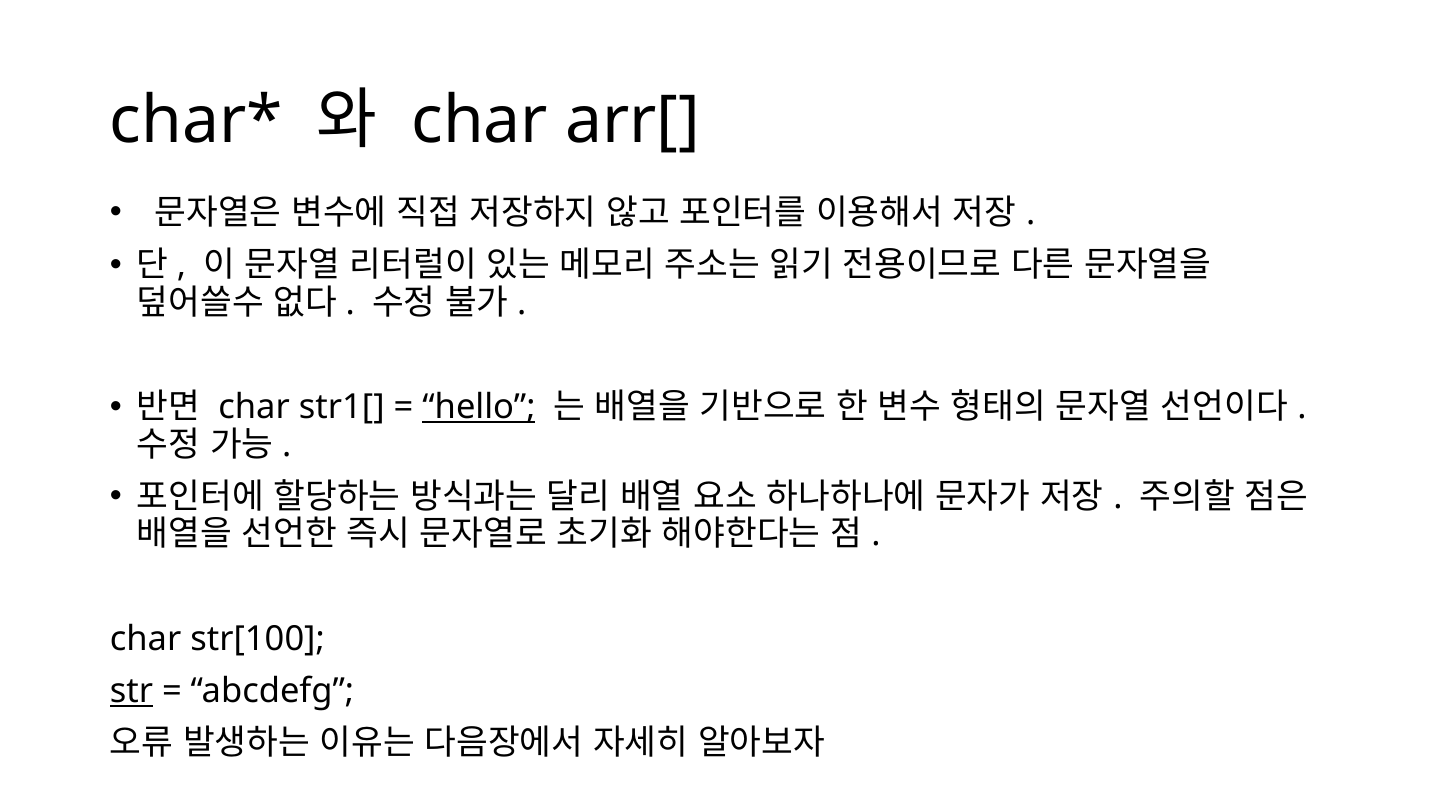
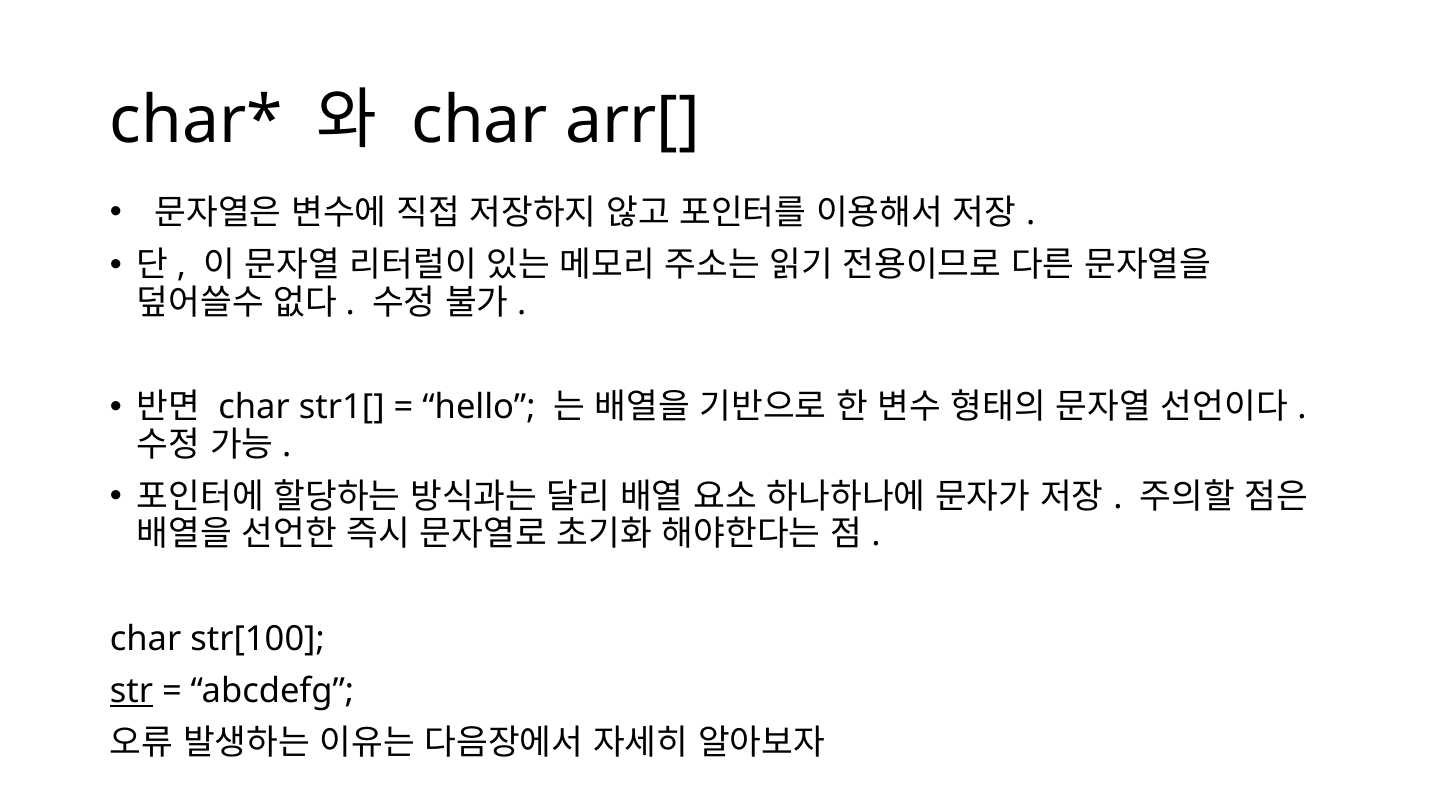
hello underline: present -> none
